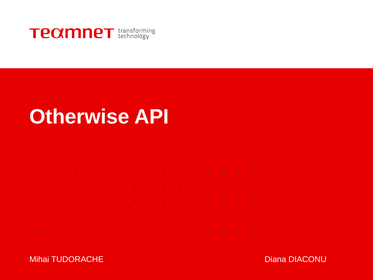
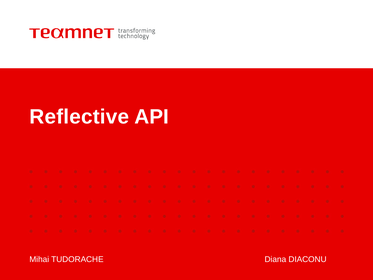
Otherwise: Otherwise -> Reflective
